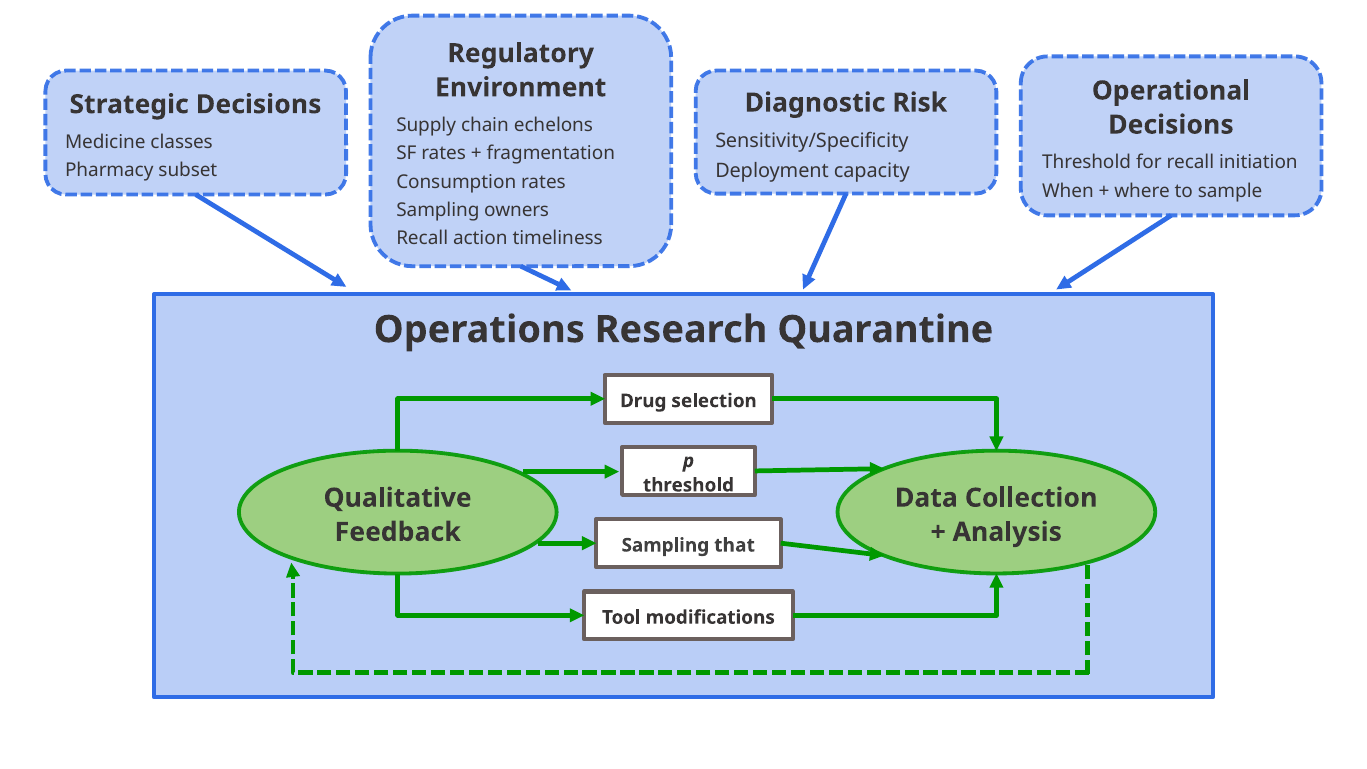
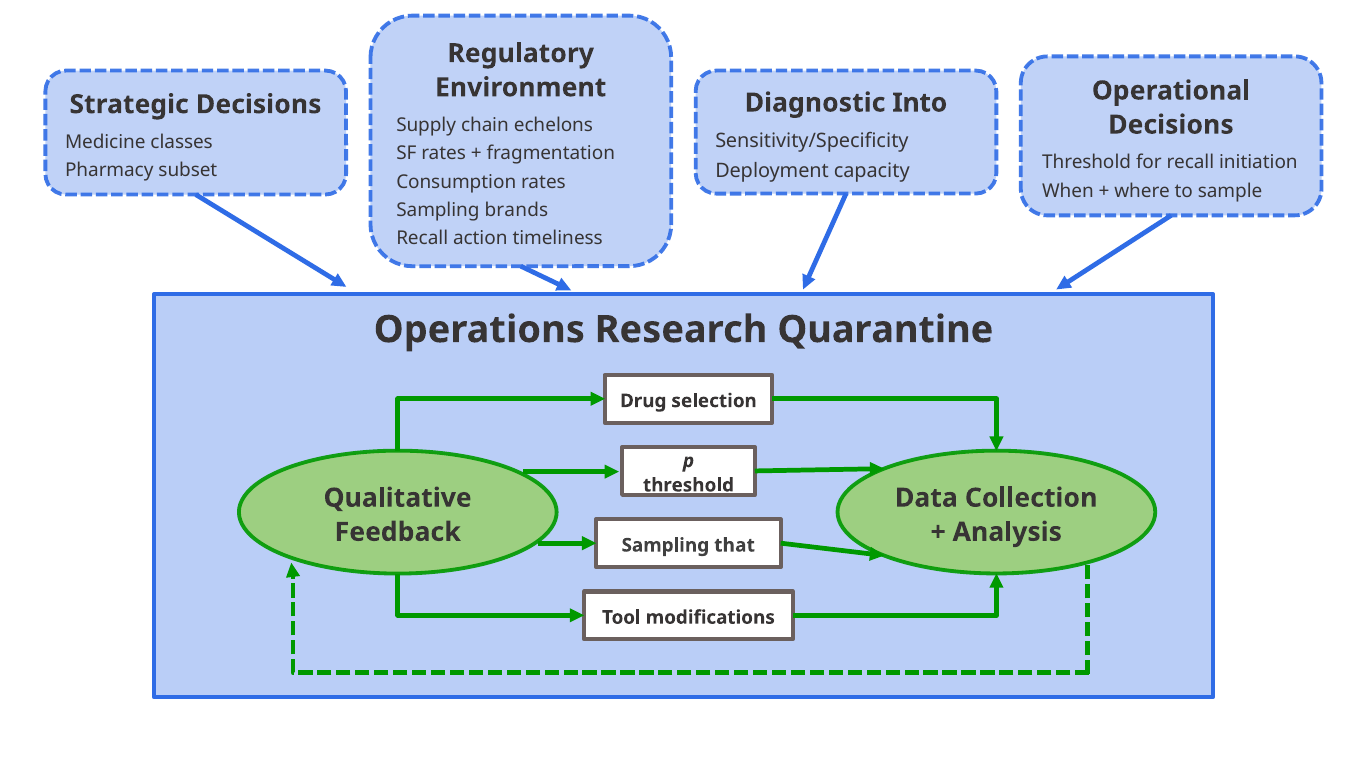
Risk: Risk -> Into
owners: owners -> brands
